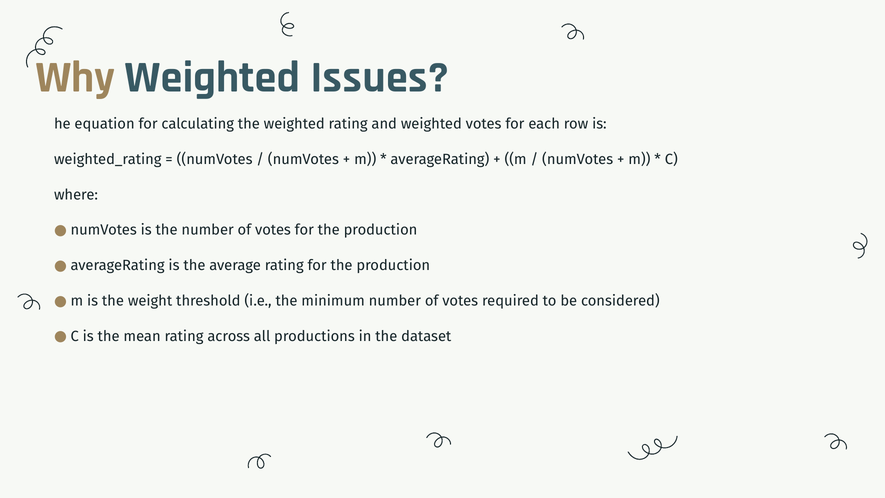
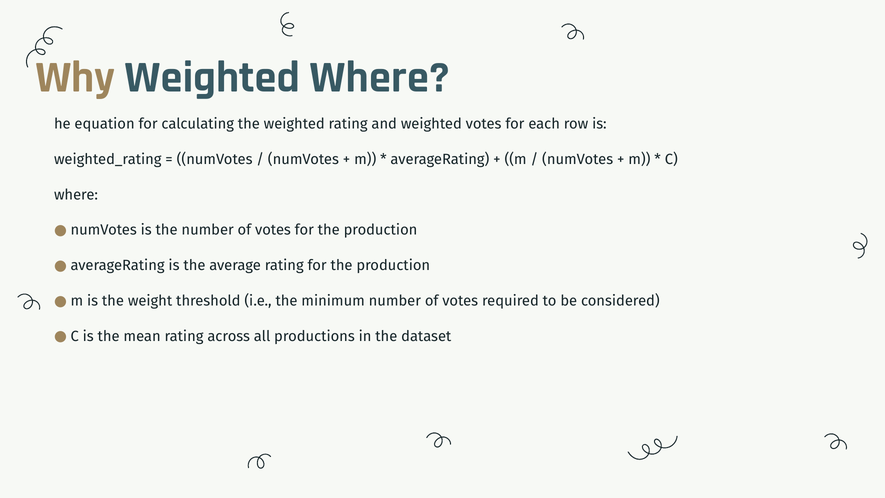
Weighted Issues: Issues -> Where
